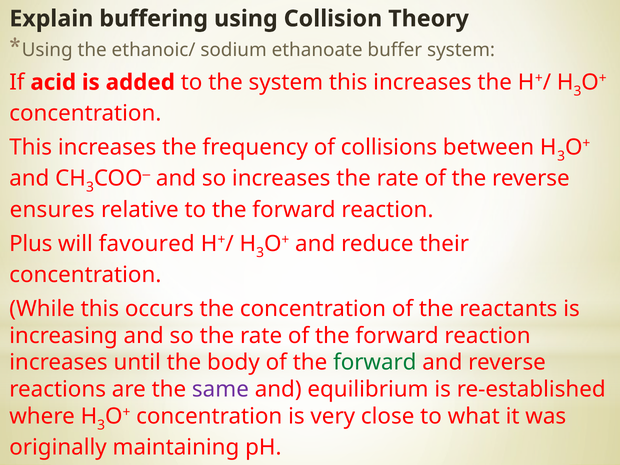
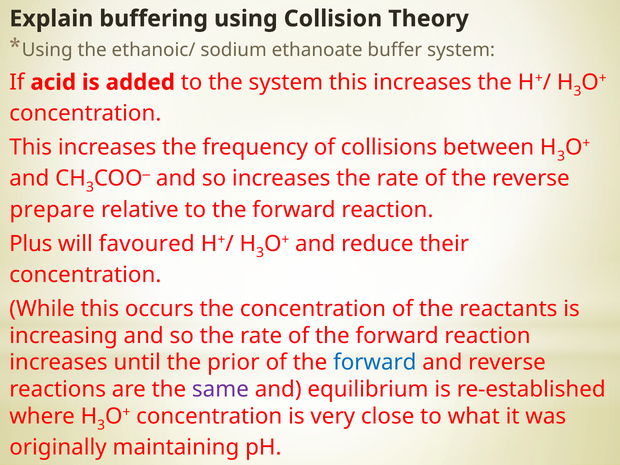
ensures: ensures -> prepare
body: body -> prior
forward at (375, 363) colour: green -> blue
